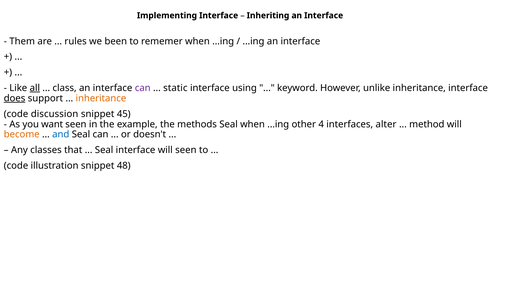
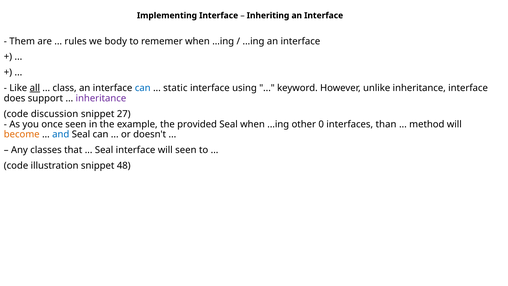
been: been -> body
can at (143, 88) colour: purple -> blue
does underline: present -> none
inheritance at (101, 98) colour: orange -> purple
45: 45 -> 27
want: want -> once
methods: methods -> provided
4: 4 -> 0
alter: alter -> than
